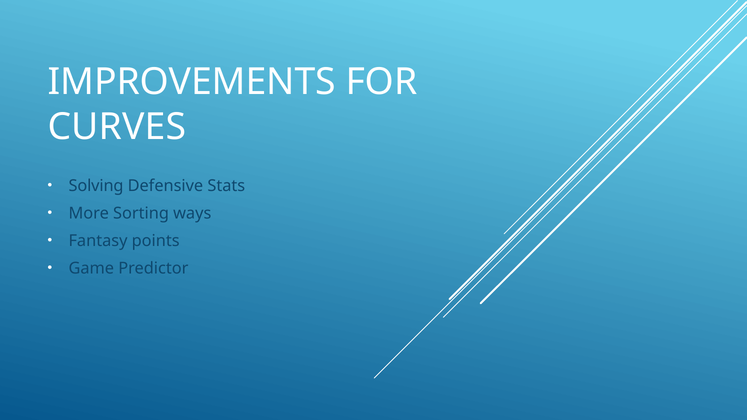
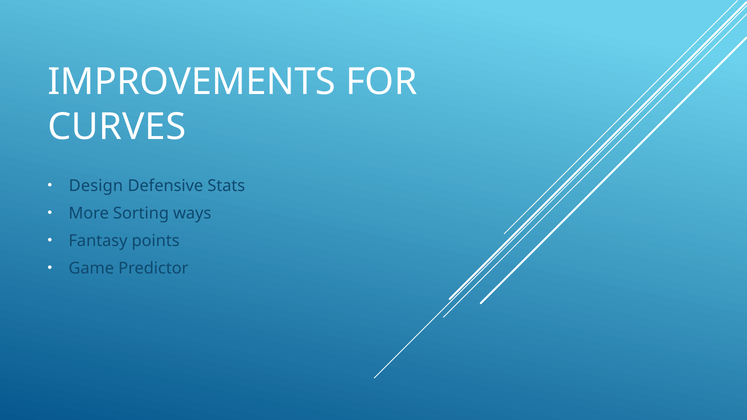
Solving: Solving -> Design
